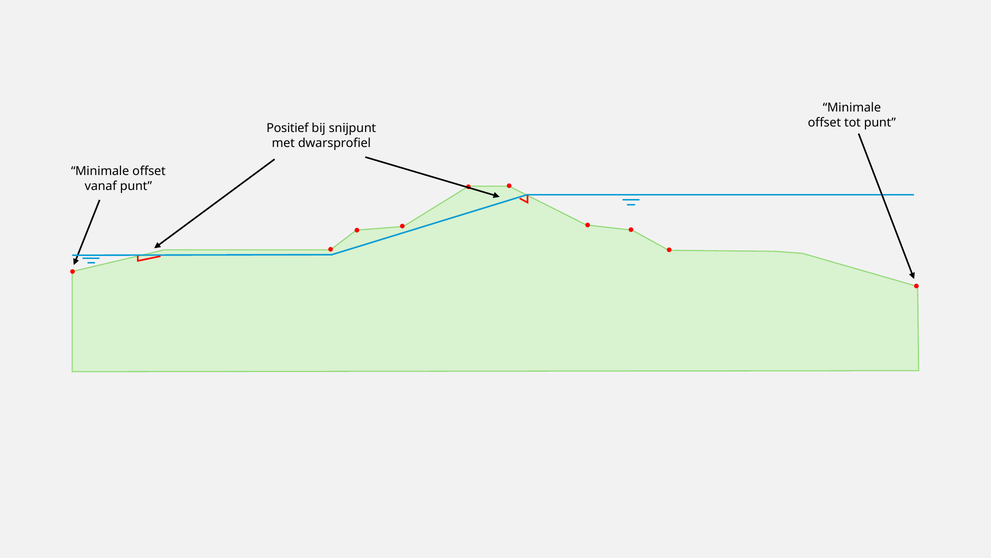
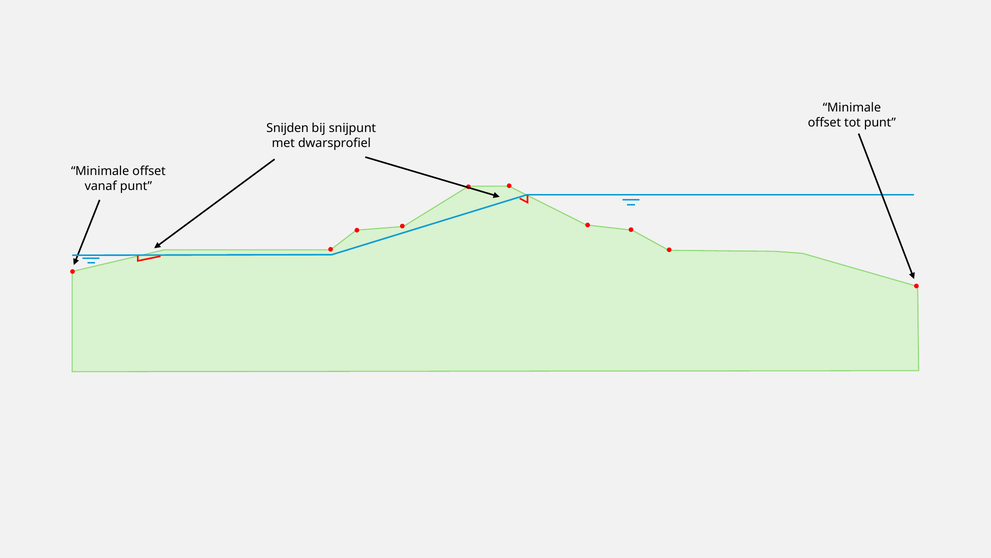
Positief: Positief -> Snijden
